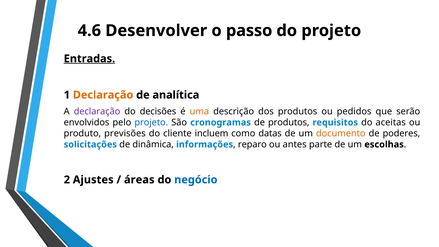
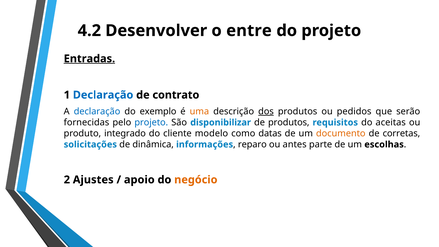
4.6: 4.6 -> 4.2
passo: passo -> entre
Declaração at (103, 95) colour: orange -> blue
analítica: analítica -> contrato
declaração at (97, 111) colour: purple -> blue
decisões: decisões -> exemplo
dos underline: none -> present
envolvidos: envolvidos -> fornecidas
cronogramas: cronogramas -> disponibilizar
previsões: previsões -> integrado
incluem: incluem -> modelo
poderes: poderes -> corretas
áreas: áreas -> apoio
negócio colour: blue -> orange
